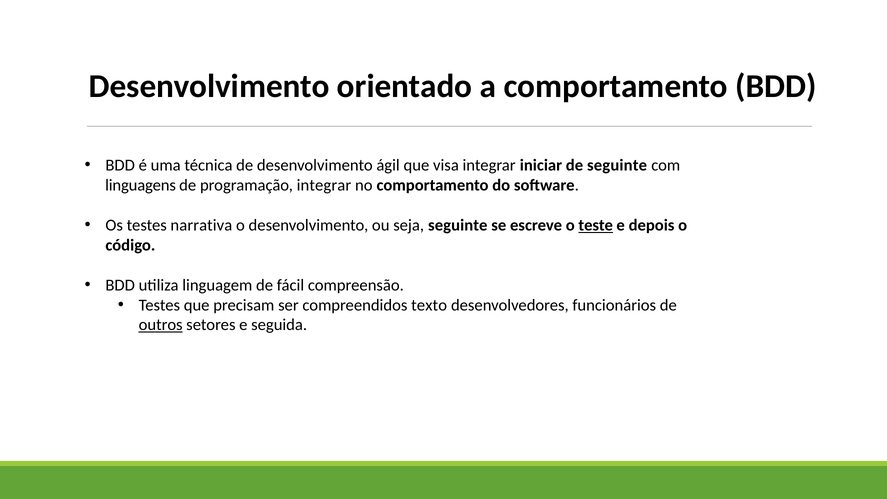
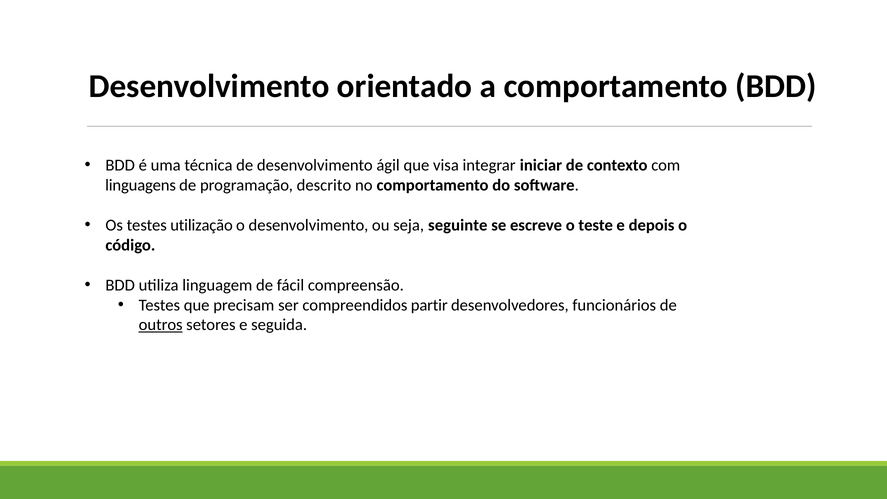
de seguinte: seguinte -> contexto
programação integrar: integrar -> descrito
narrativa: narrativa -> utilização
teste underline: present -> none
texto: texto -> partir
